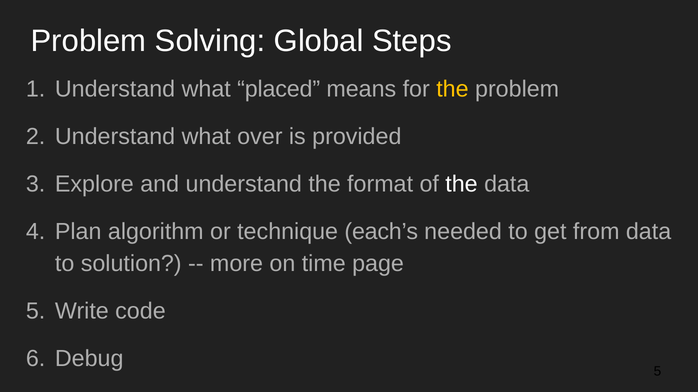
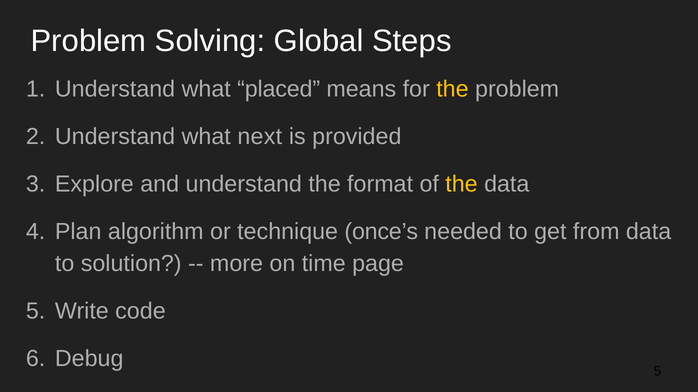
what over: over -> next
the at (461, 184) colour: white -> yellow
each’s: each’s -> once’s
